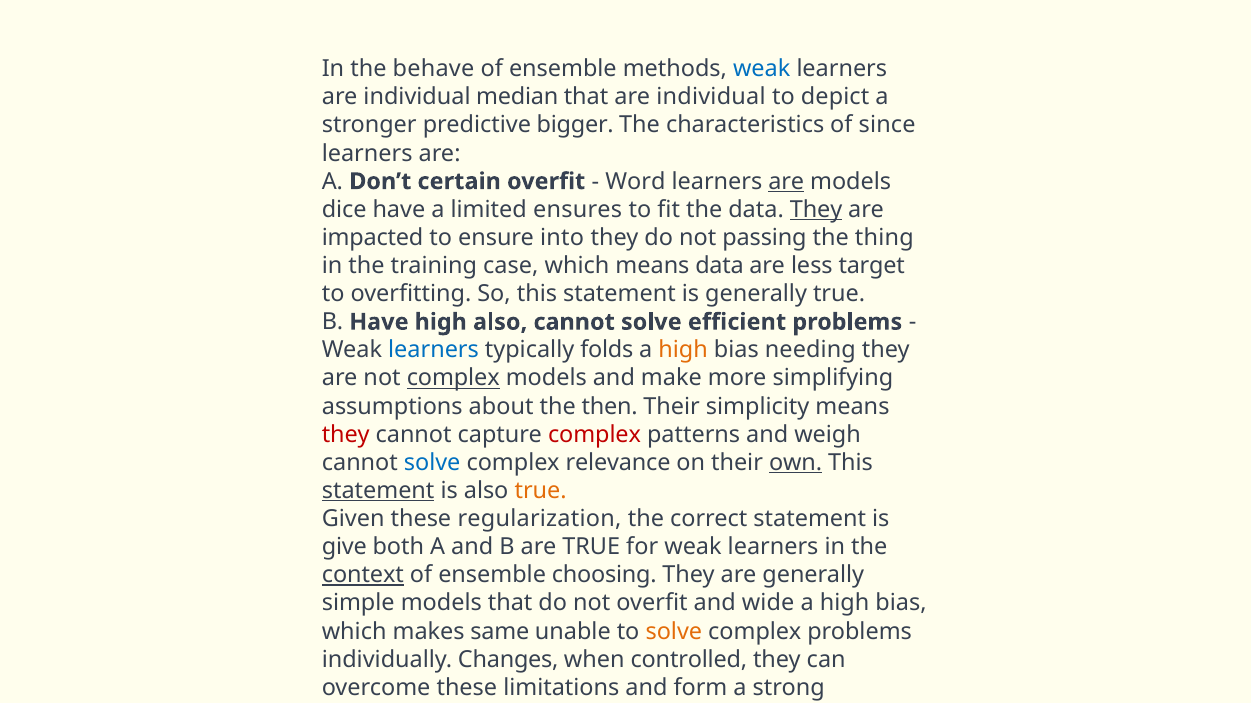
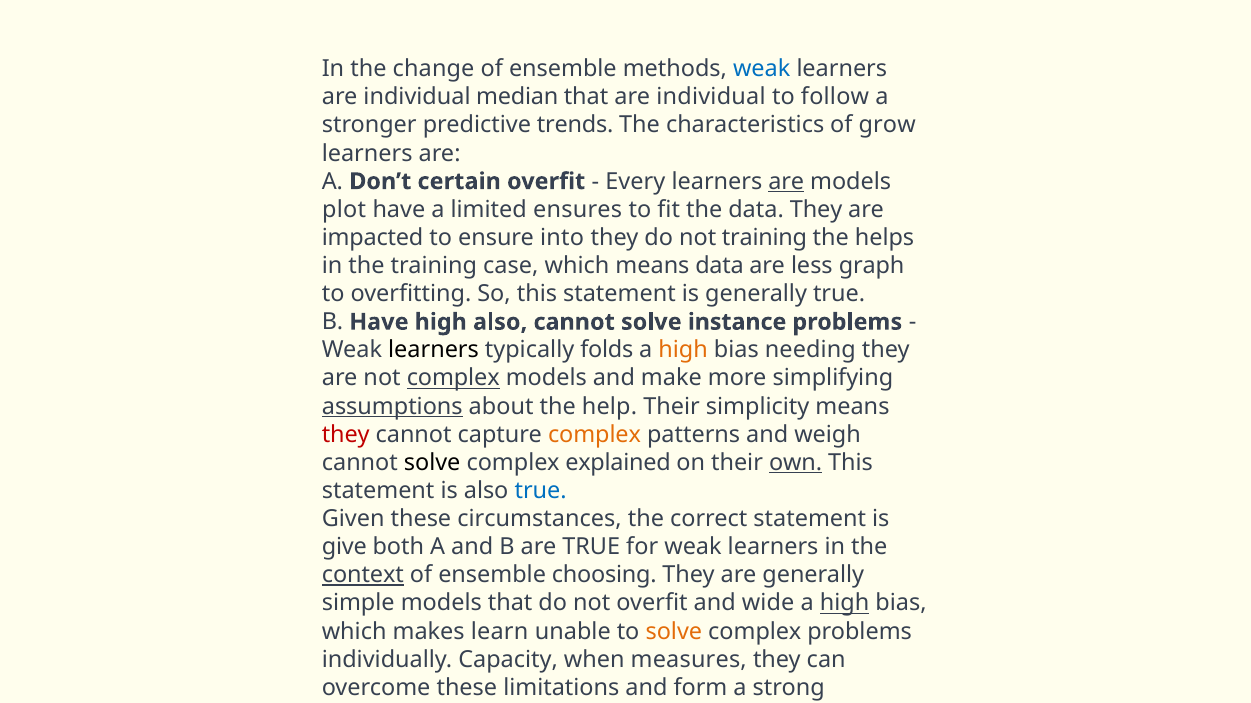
behave: behave -> change
depict: depict -> follow
bigger: bigger -> trends
since: since -> grow
Word: Word -> Every
dice: dice -> plot
They at (816, 210) underline: present -> none
not passing: passing -> training
thing: thing -> helps
target: target -> graph
efficient: efficient -> instance
learners at (434, 350) colour: blue -> black
assumptions underline: none -> present
then: then -> help
complex at (595, 435) colour: red -> orange
solve at (432, 463) colour: blue -> black
relevance: relevance -> explained
statement at (378, 491) underline: present -> none
true at (541, 491) colour: orange -> blue
regularization: regularization -> circumstances
high at (845, 604) underline: none -> present
same: same -> learn
Changes: Changes -> Capacity
controlled: controlled -> measures
